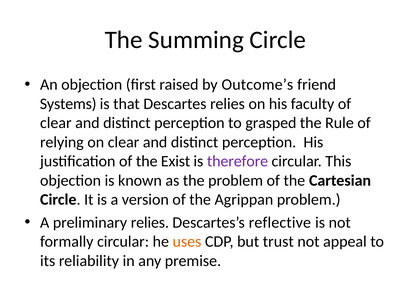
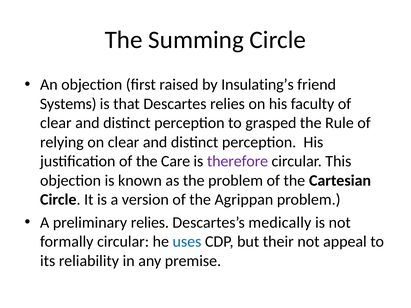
Outcome’s: Outcome’s -> Insulating’s
Exist: Exist -> Care
reflective: reflective -> medically
uses colour: orange -> blue
trust: trust -> their
